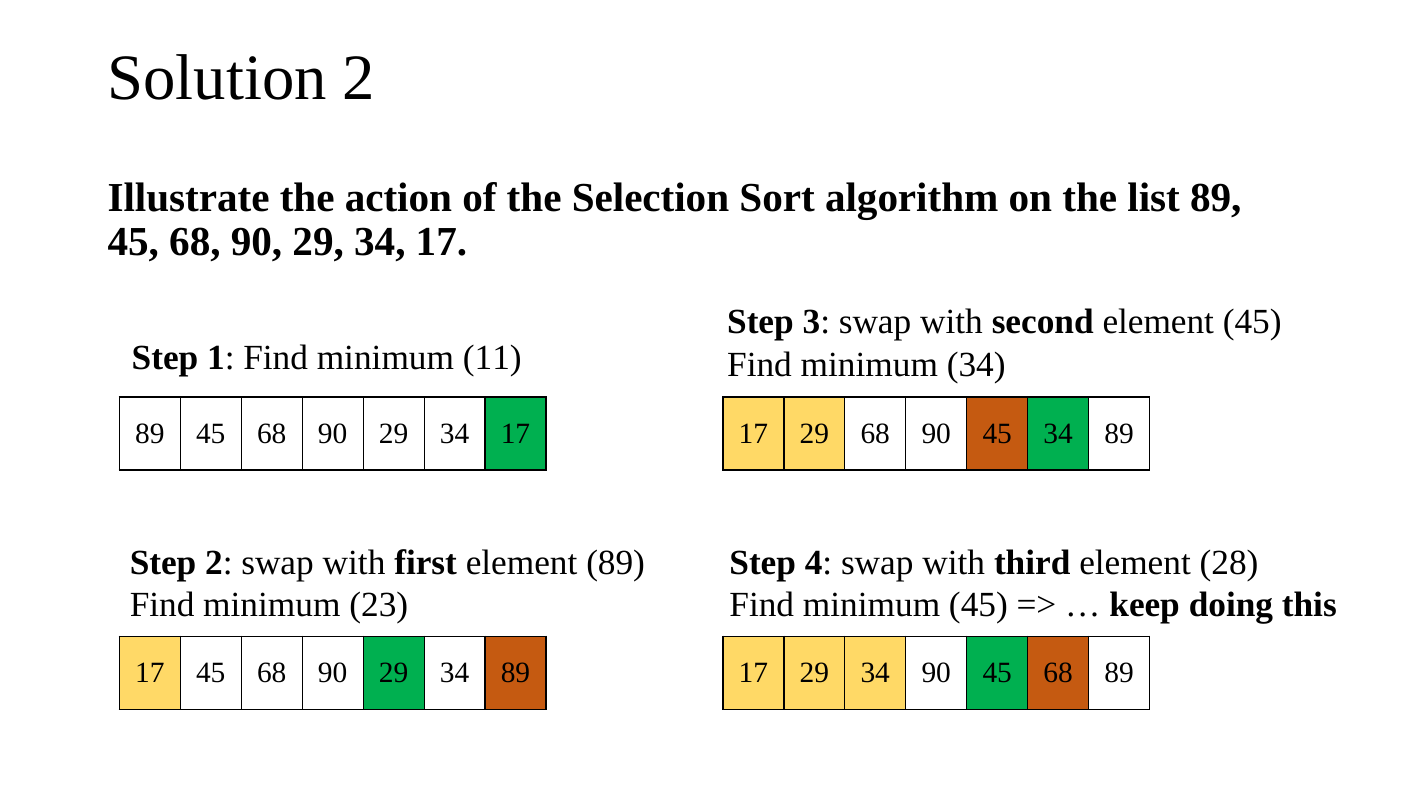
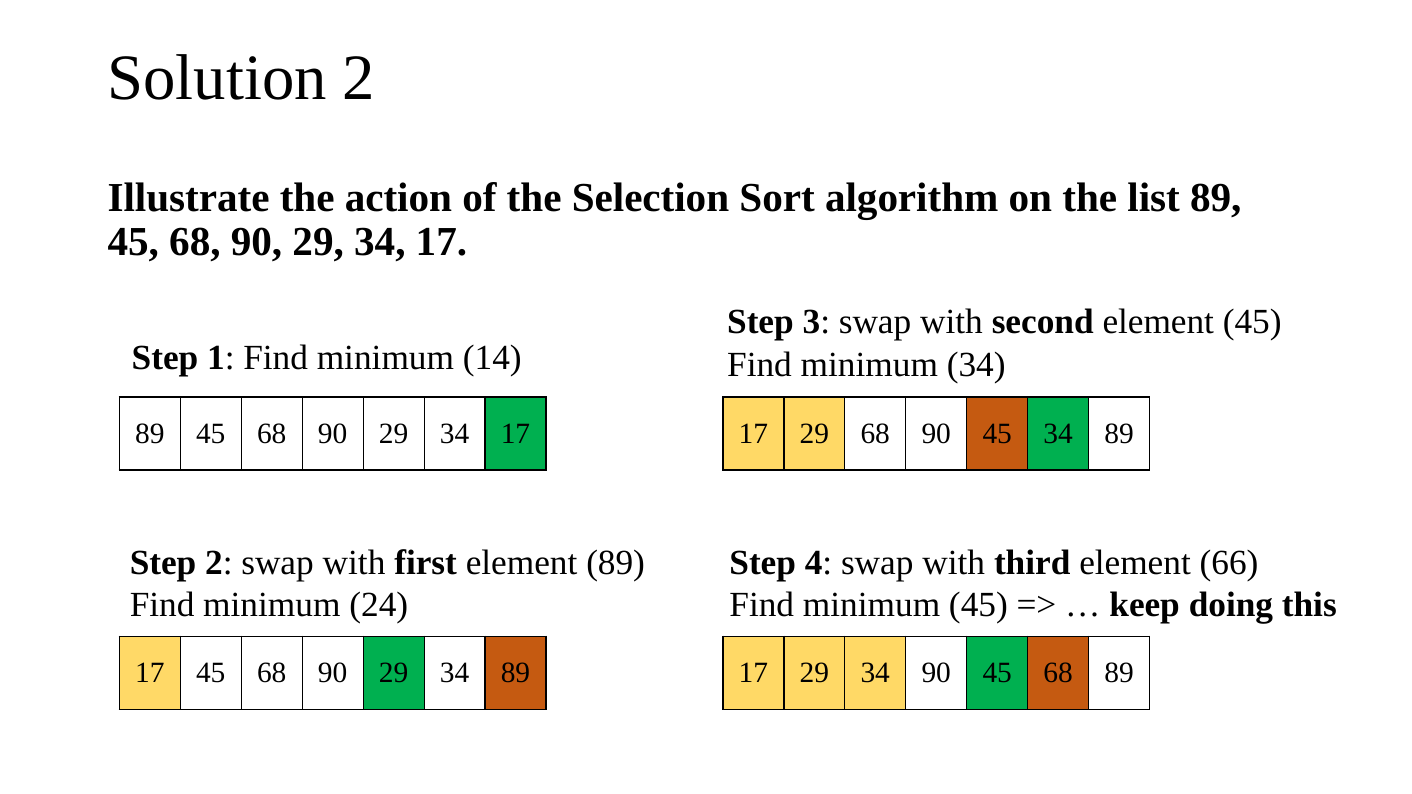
11: 11 -> 14
28: 28 -> 66
23: 23 -> 24
